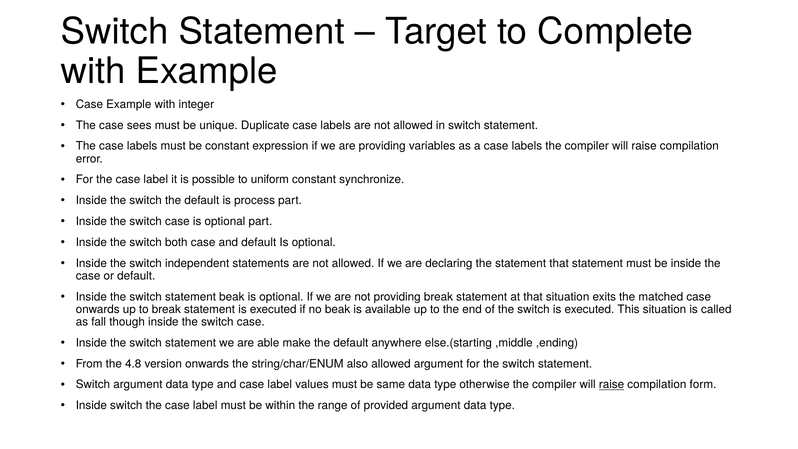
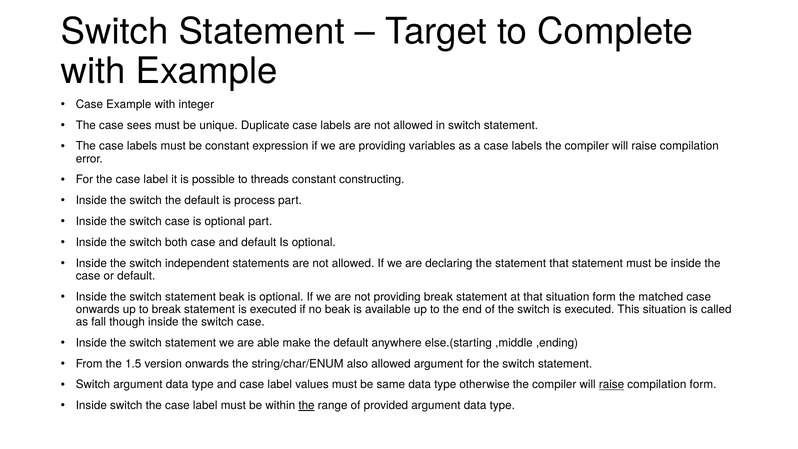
uniform: uniform -> threads
synchronize: synchronize -> constructing
situation exits: exits -> form
4.8: 4.8 -> 1.5
the at (306, 405) underline: none -> present
